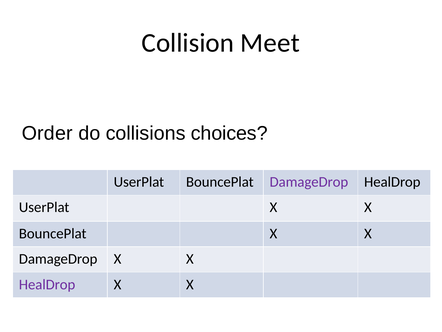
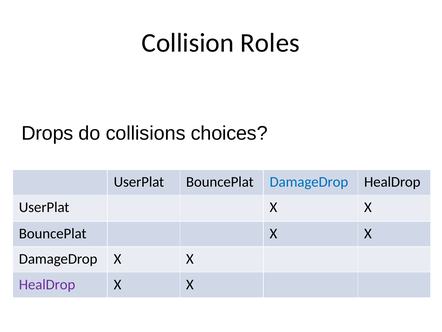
Meet: Meet -> Roles
Order: Order -> Drops
DamageDrop at (309, 182) colour: purple -> blue
